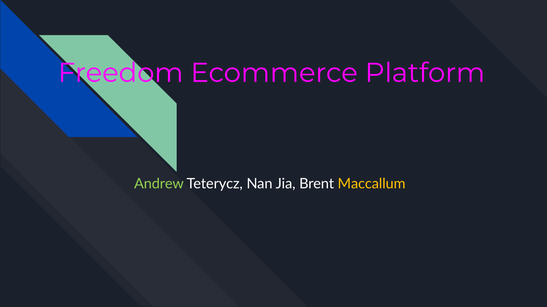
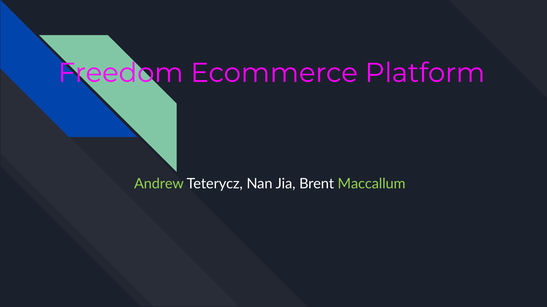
Maccallum colour: yellow -> light green
